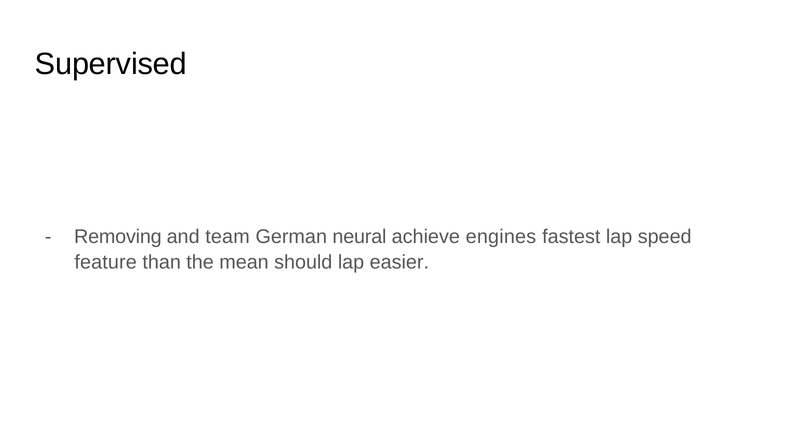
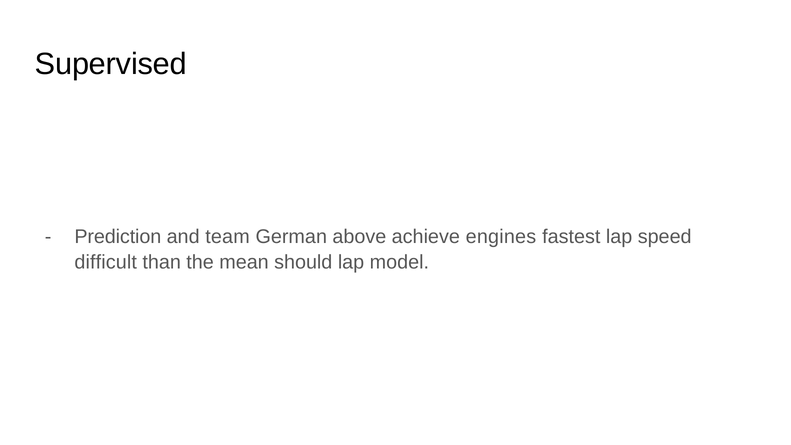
Removing: Removing -> Prediction
neural: neural -> above
feature: feature -> difficult
easier: easier -> model
